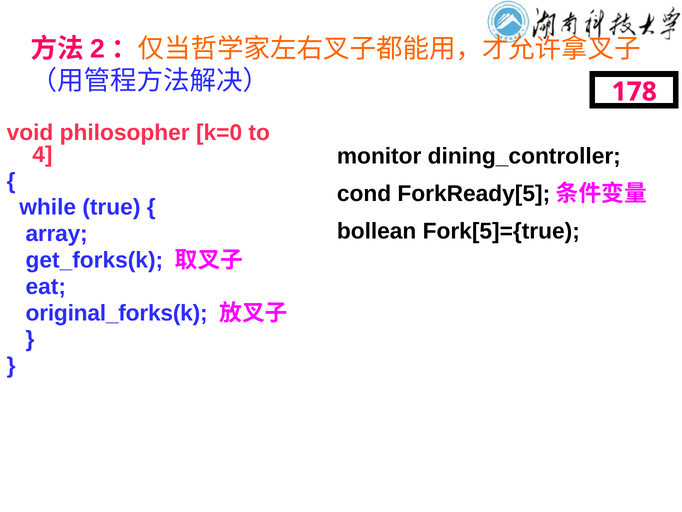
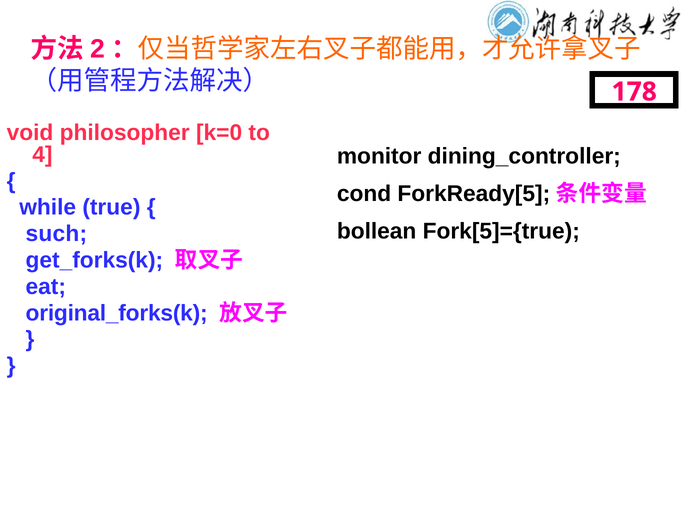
array: array -> such
